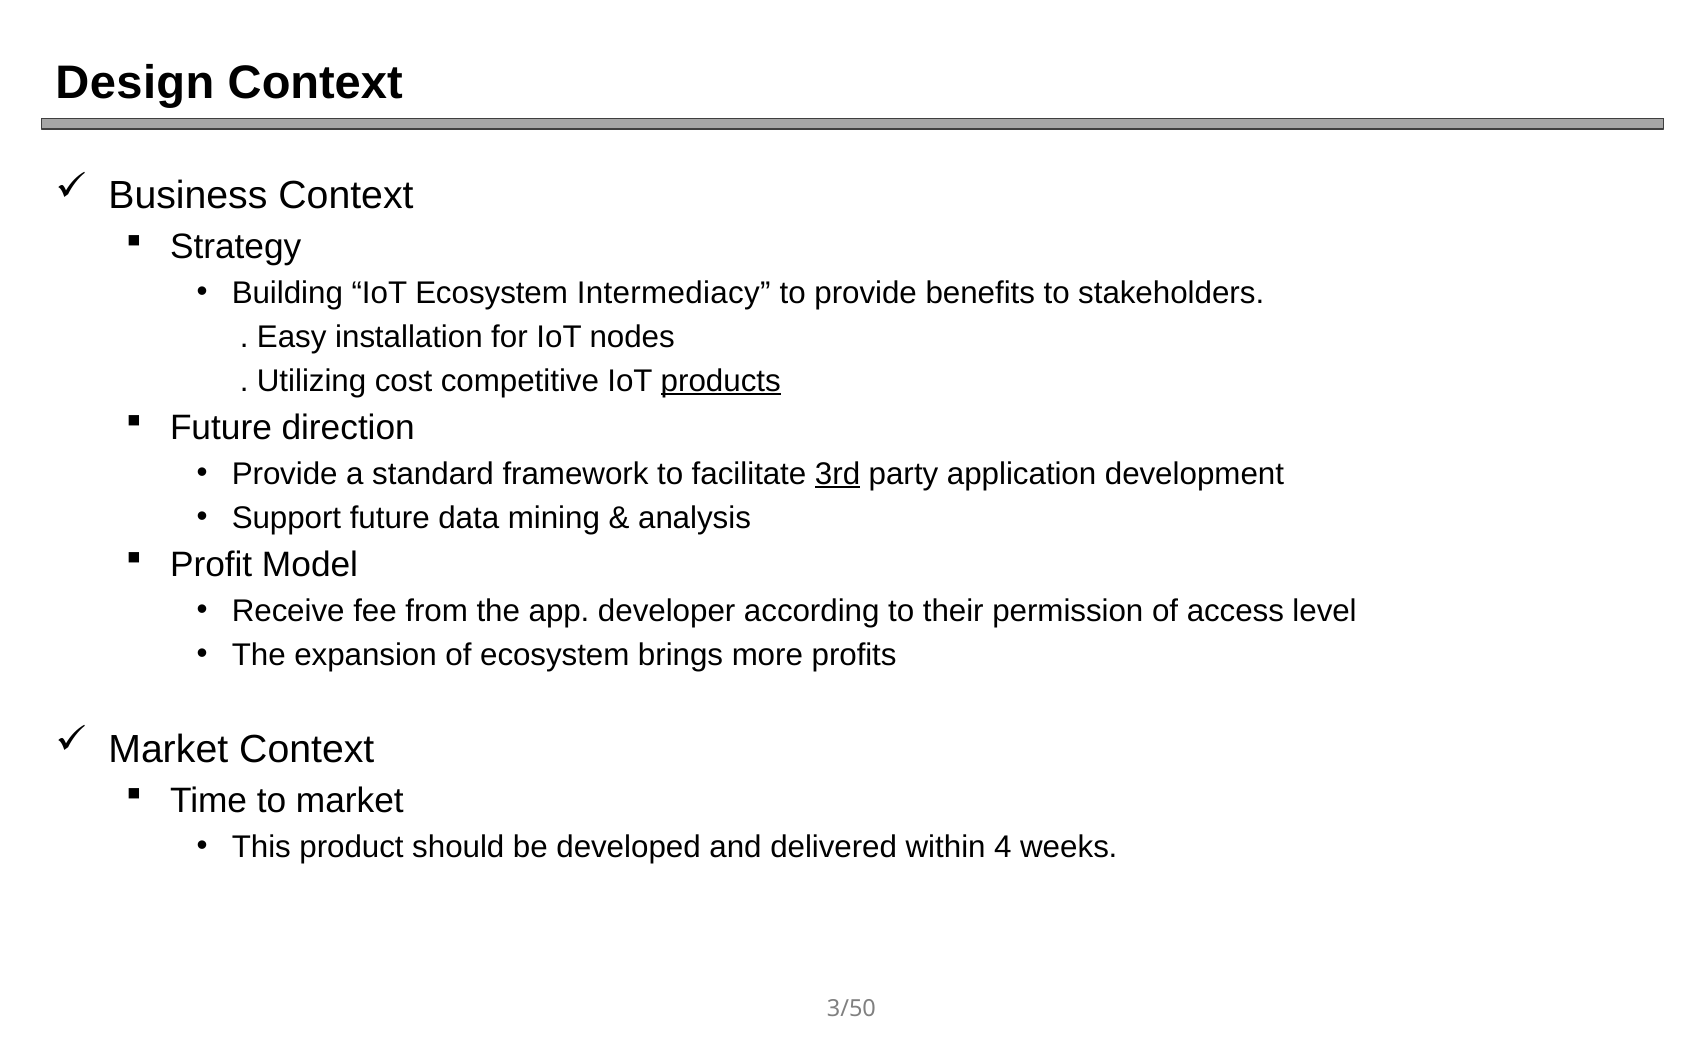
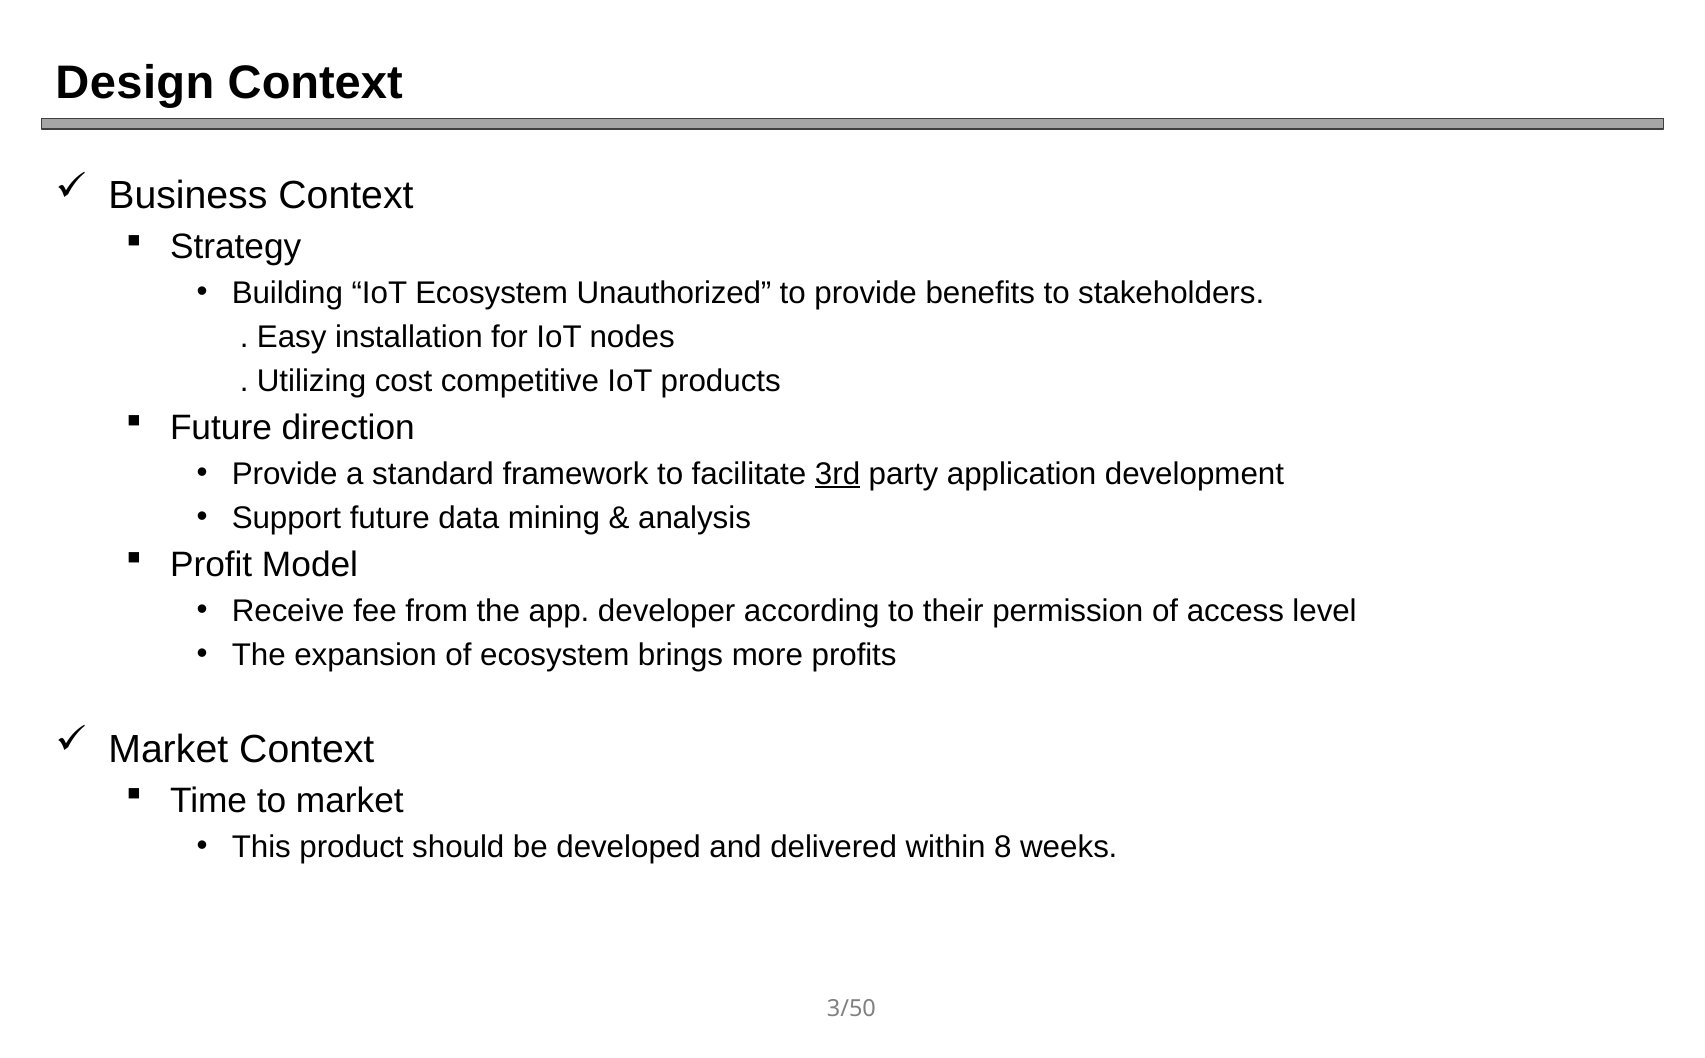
Intermediacy: Intermediacy -> Unauthorized
products underline: present -> none
4: 4 -> 8
